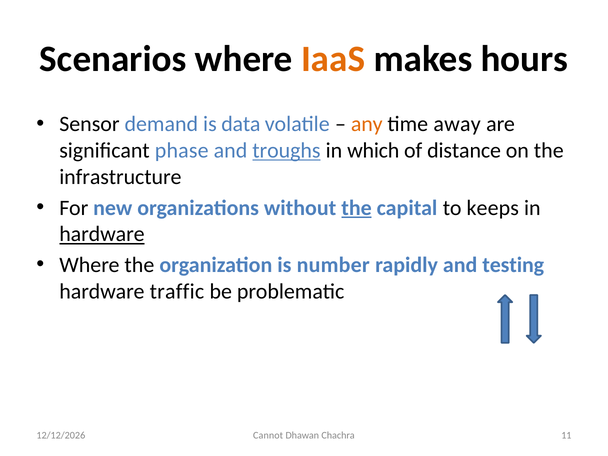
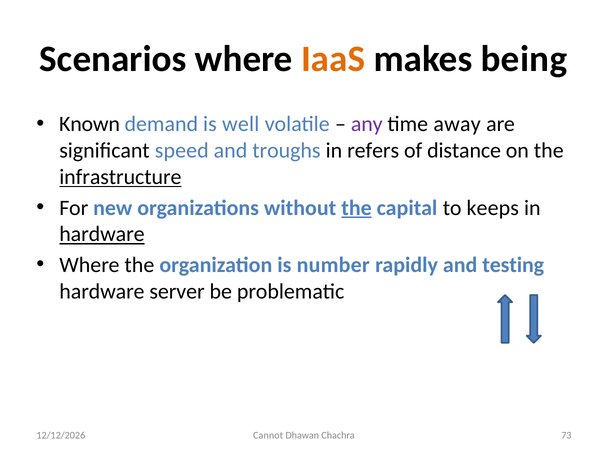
hours: hours -> being
Sensor: Sensor -> Known
data: data -> well
any colour: orange -> purple
phase: phase -> speed
troughs underline: present -> none
which: which -> refers
infrastructure underline: none -> present
traffic: traffic -> server
11: 11 -> 73
